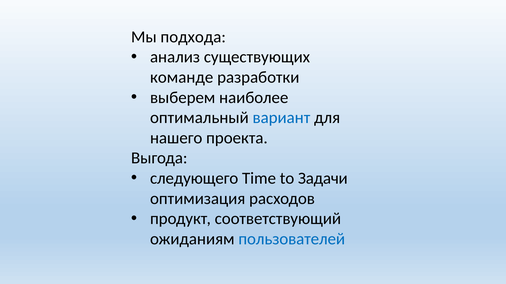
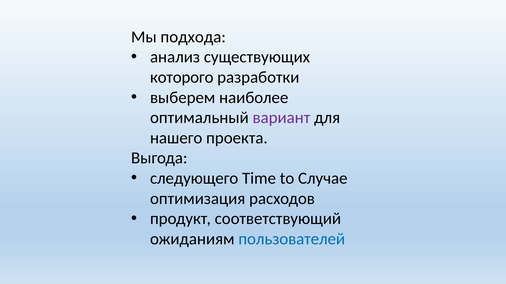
команде: команде -> которого
вариант colour: blue -> purple
Задачи: Задачи -> Случае
